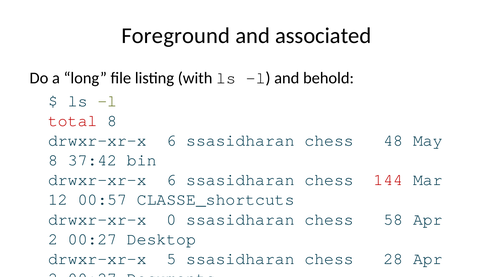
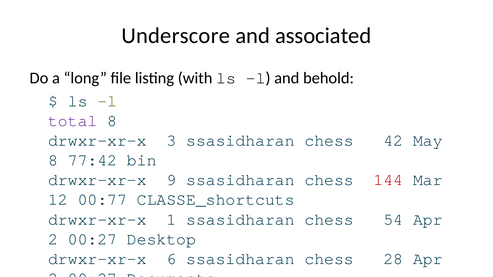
Foreground: Foreground -> Underscore
total colour: red -> purple
6 at (171, 141): 6 -> 3
48: 48 -> 42
37:42: 37:42 -> 77:42
6 at (171, 180): 6 -> 9
00:57: 00:57 -> 00:77
drwxr-xr-x 0: 0 -> 1
58 at (393, 220): 58 -> 54
5: 5 -> 6
